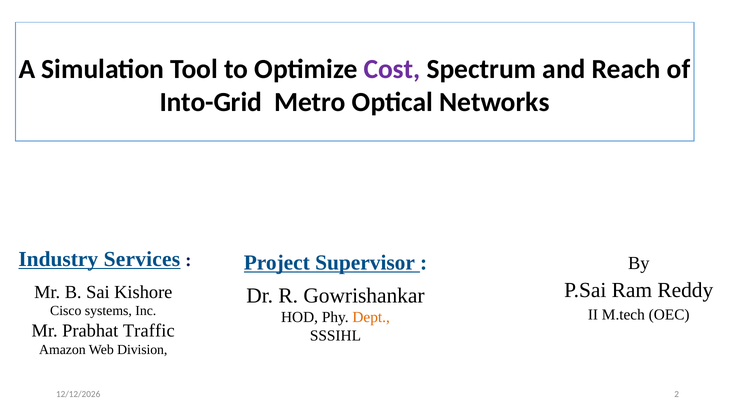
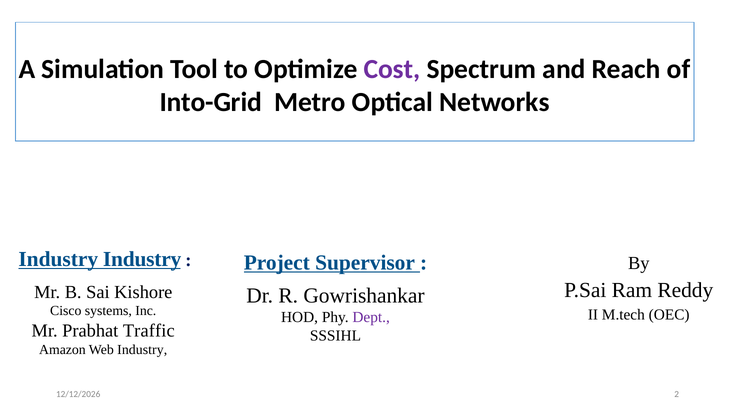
Industry Services: Services -> Industry
Dept colour: orange -> purple
Web Division: Division -> Industry
